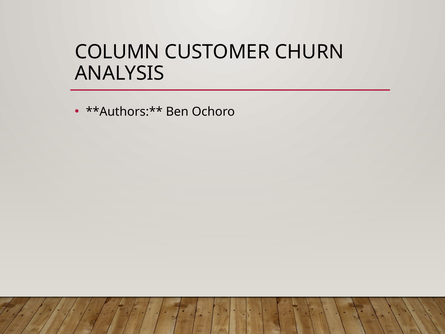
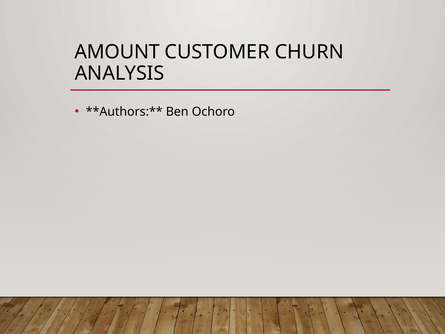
COLUMN: COLUMN -> AMOUNT
